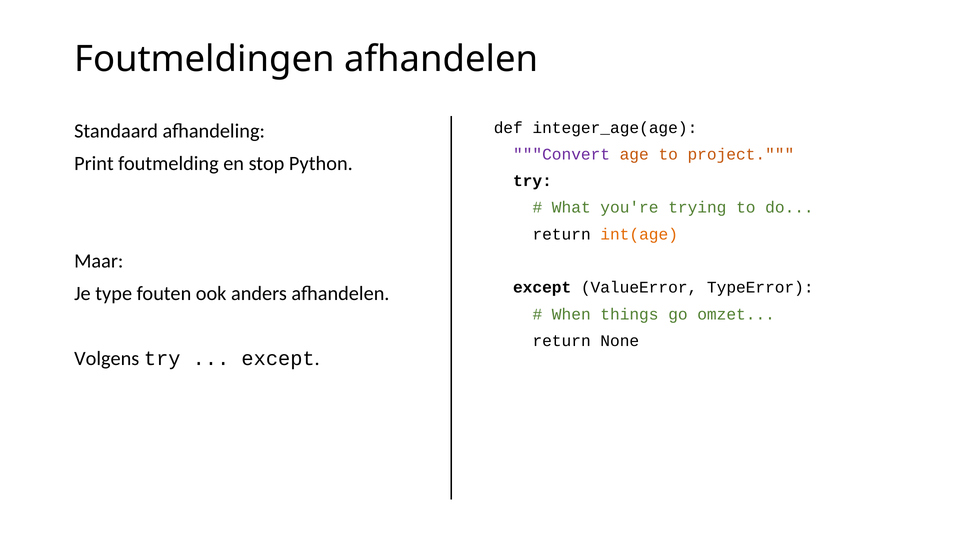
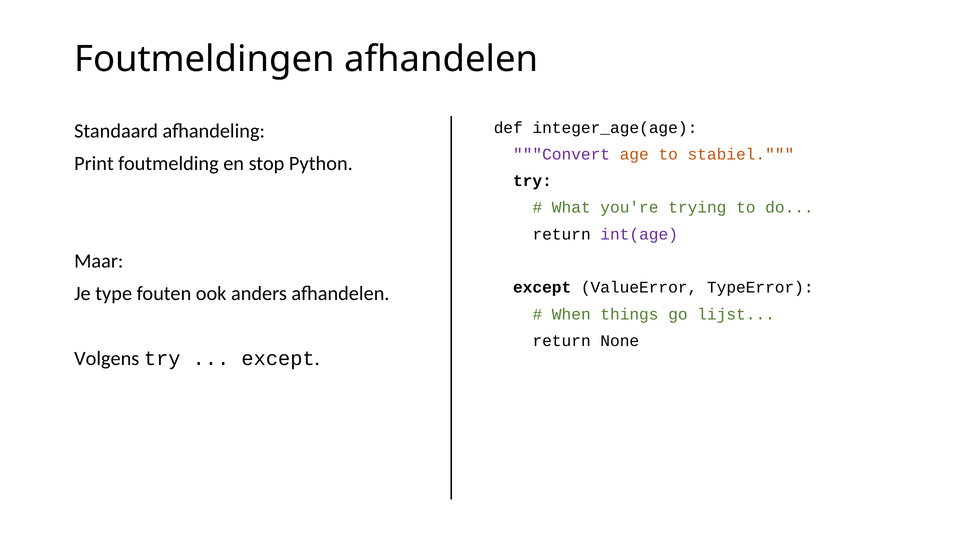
project: project -> stabiel
int(age colour: orange -> purple
omzet: omzet -> lijst
